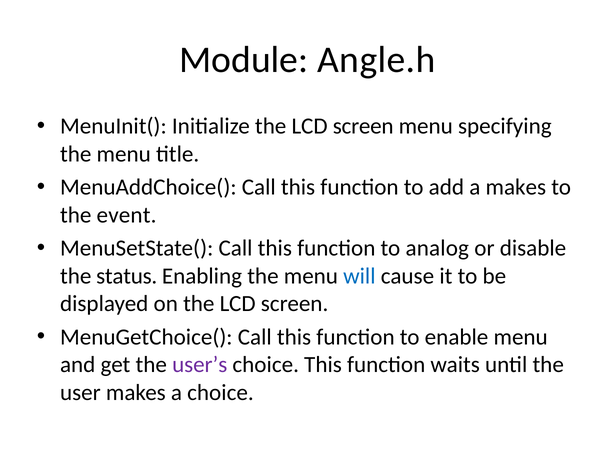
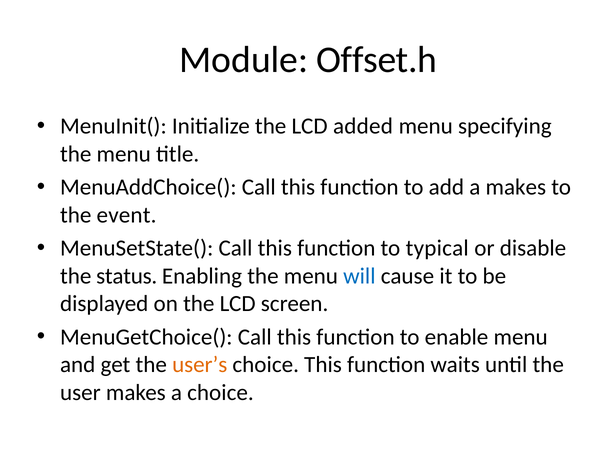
Angle.h: Angle.h -> Offset.h
Initialize the LCD screen: screen -> added
analog: analog -> typical
user’s colour: purple -> orange
